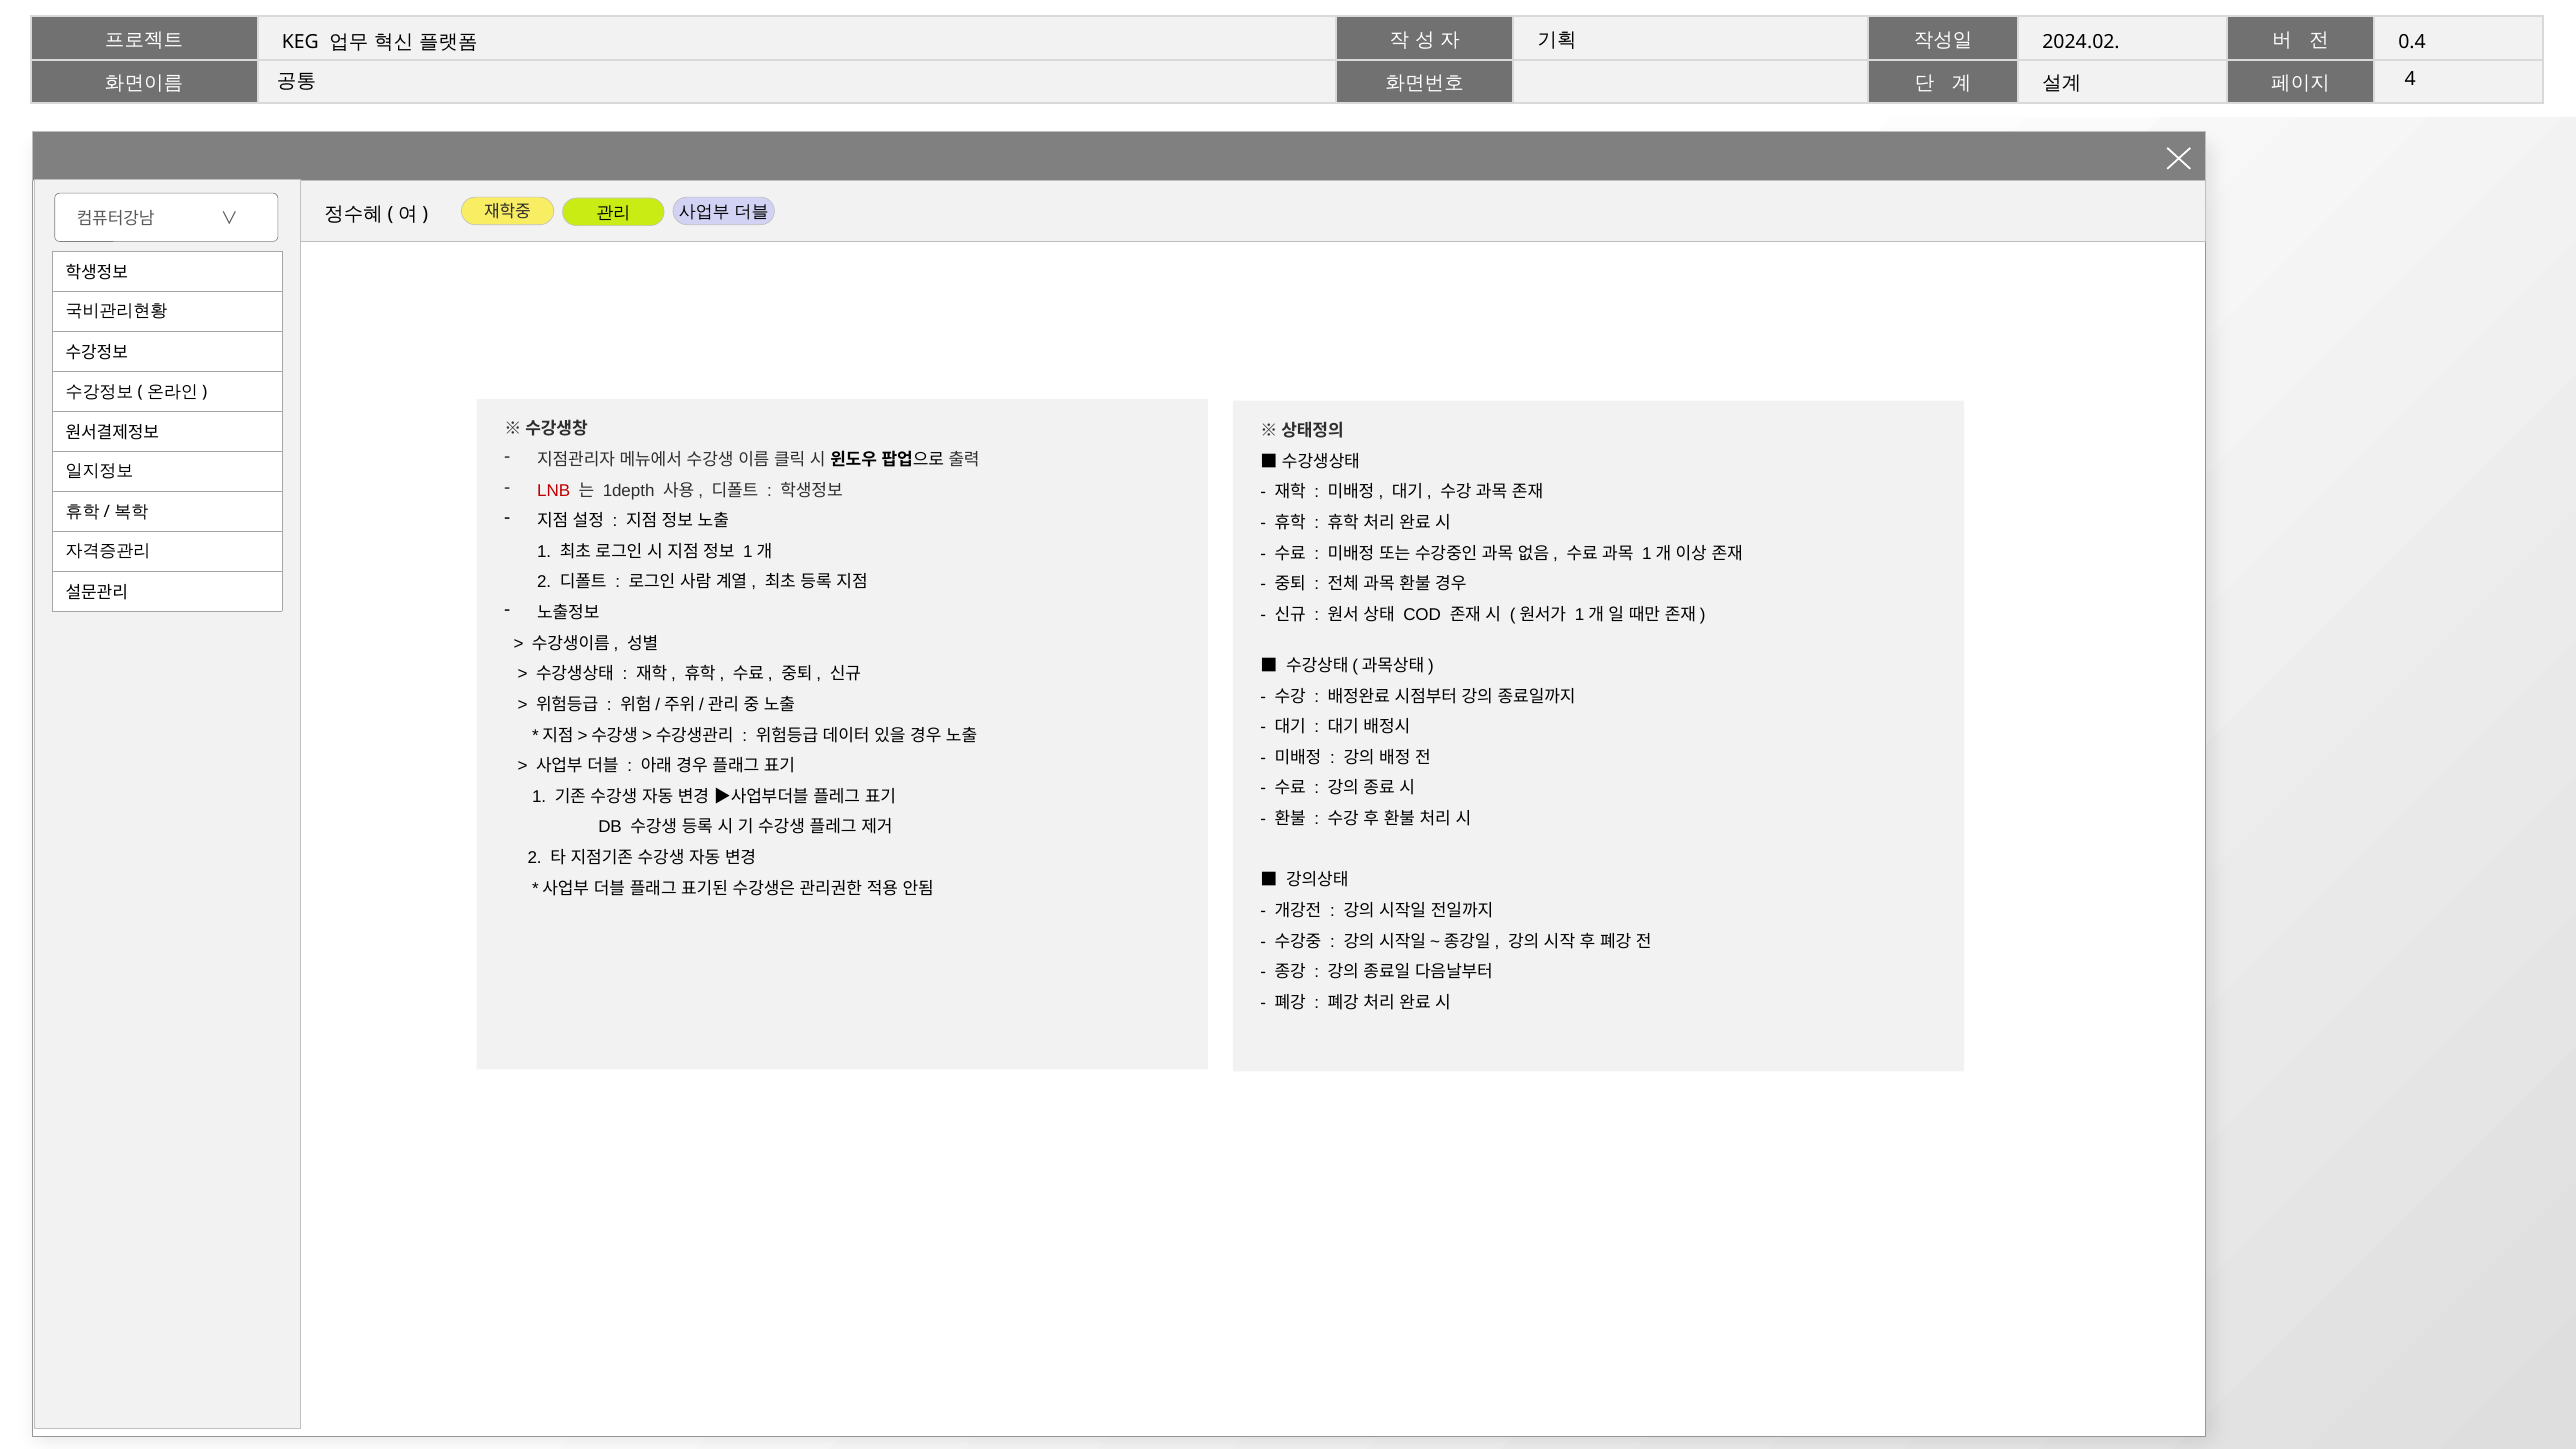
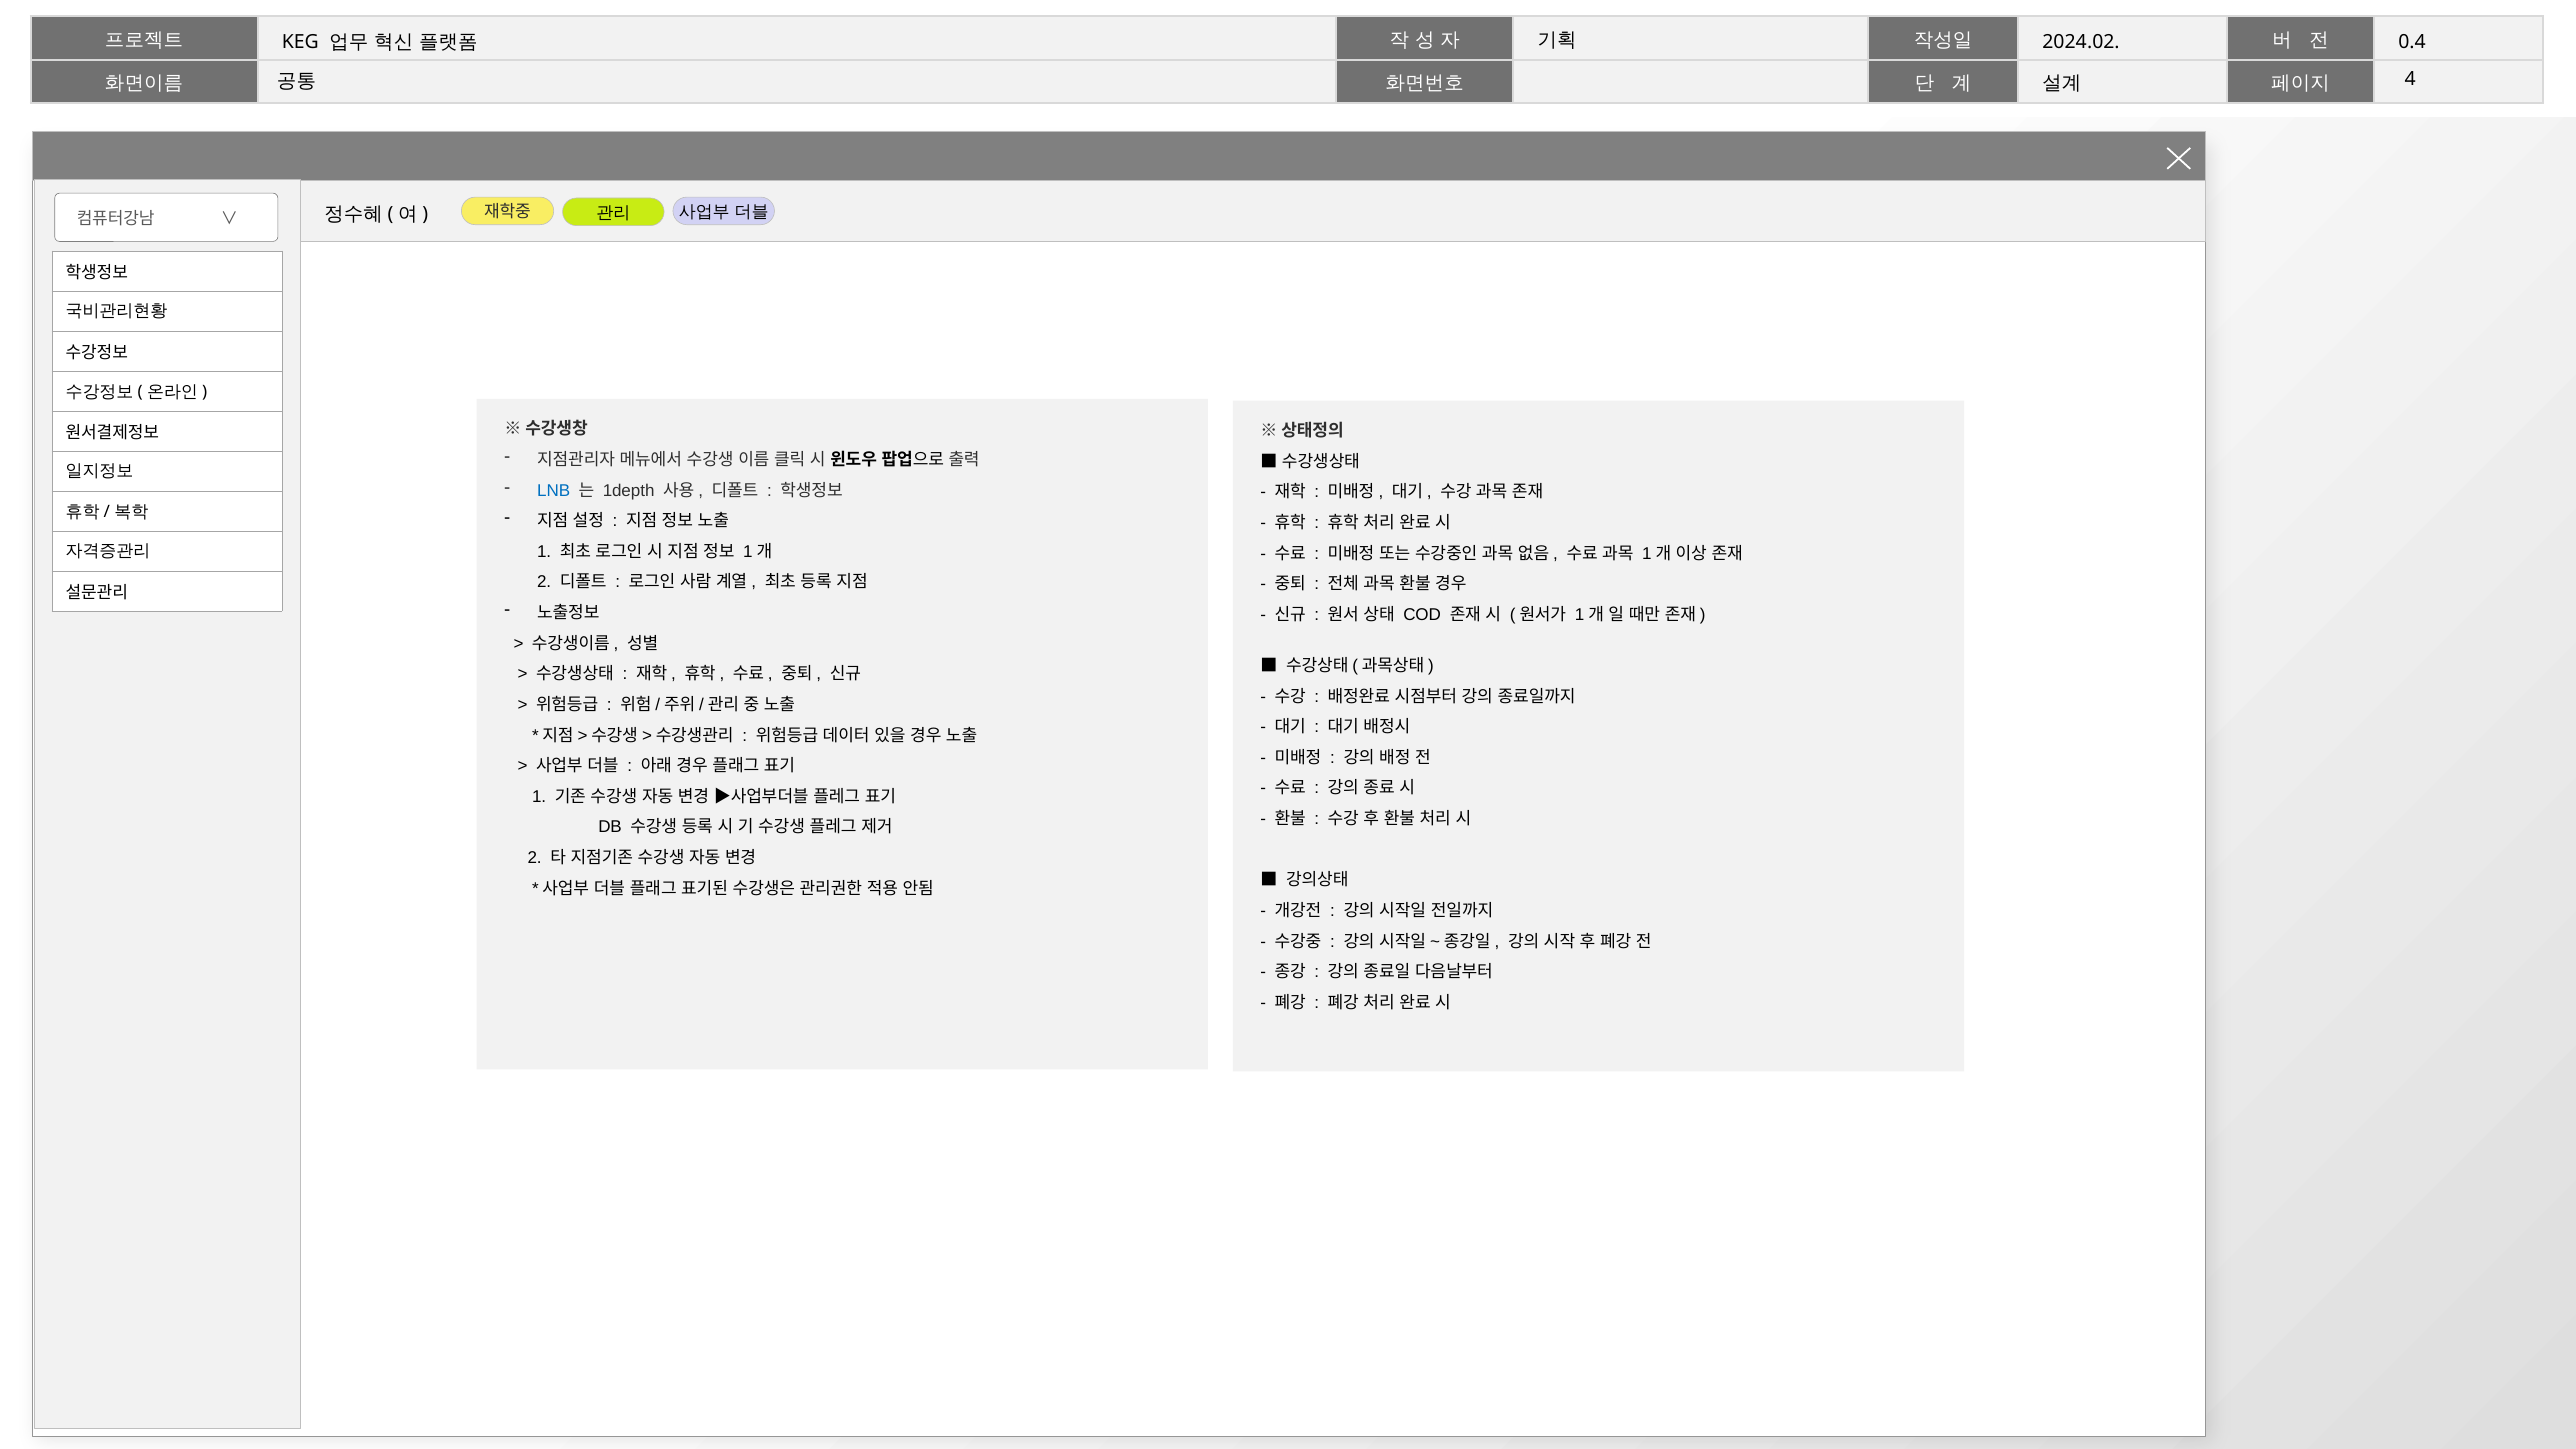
LNB colour: red -> blue
